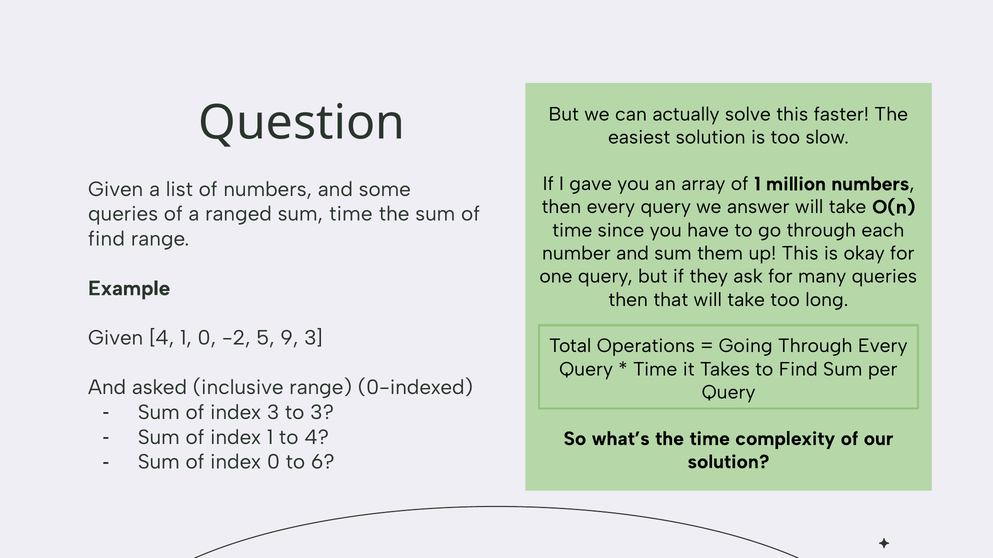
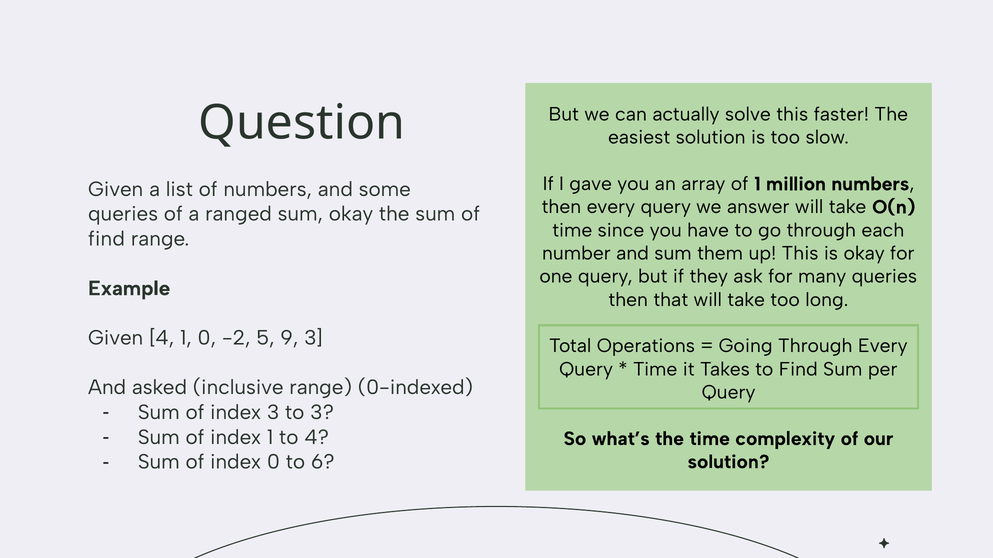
sum time: time -> okay
